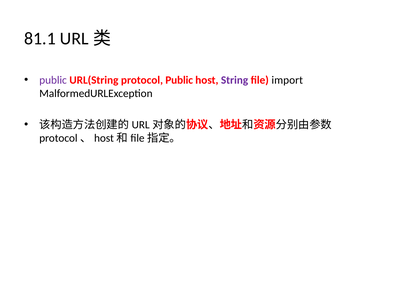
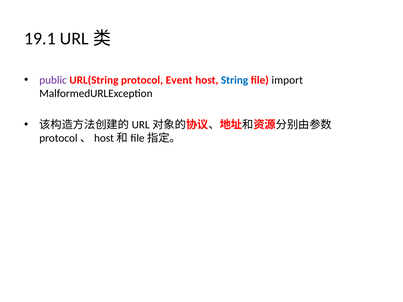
81.1: 81.1 -> 19.1
protocol Public: Public -> Event
String colour: purple -> blue
